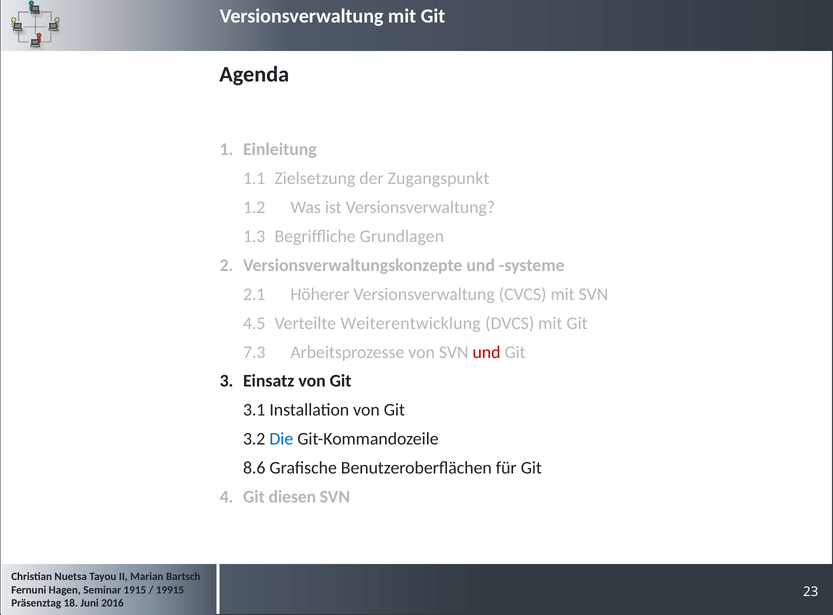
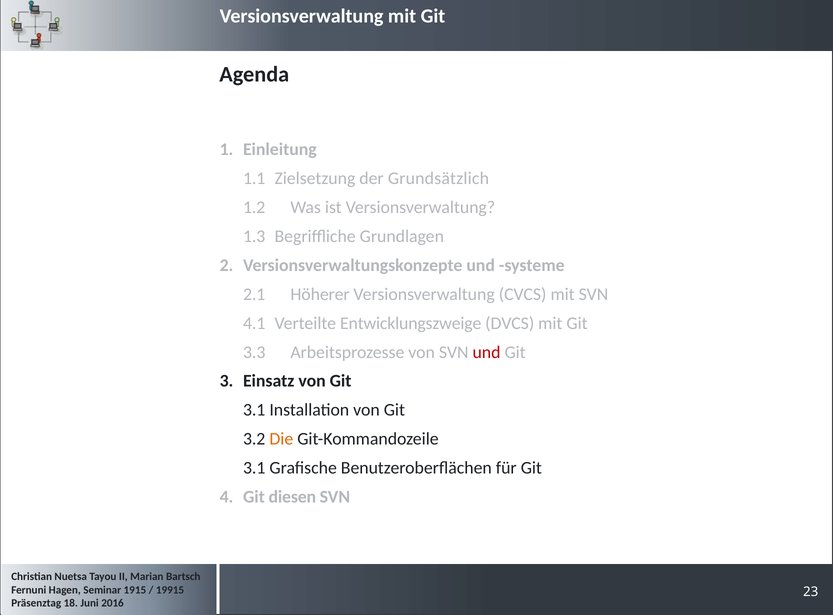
Zugangspunkt: Zugangspunkt -> Grundsätzlich
4.5: 4.5 -> 4.1
Weiterentwicklung: Weiterentwicklung -> Entwicklungszweige
7.3: 7.3 -> 3.3
Die colour: blue -> orange
8.6 at (254, 468): 8.6 -> 3.1
